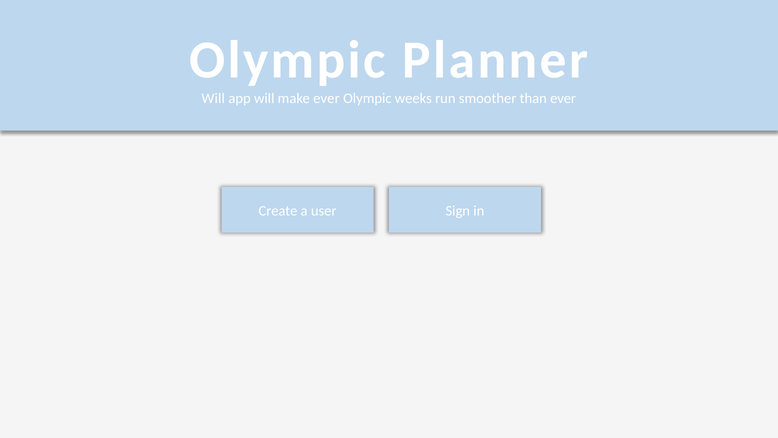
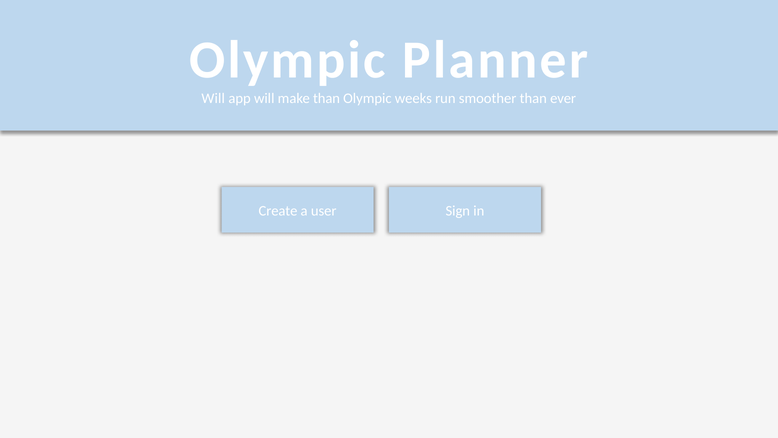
make ever: ever -> than
